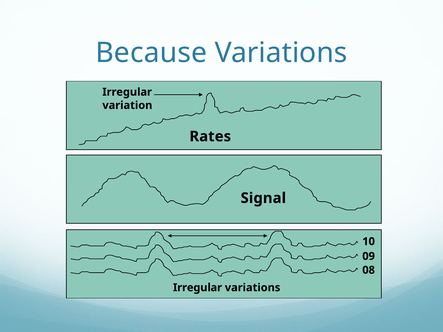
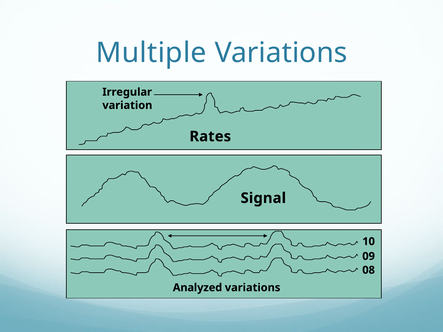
Because: Because -> Multiple
Irregular at (198, 288): Irregular -> Analyzed
